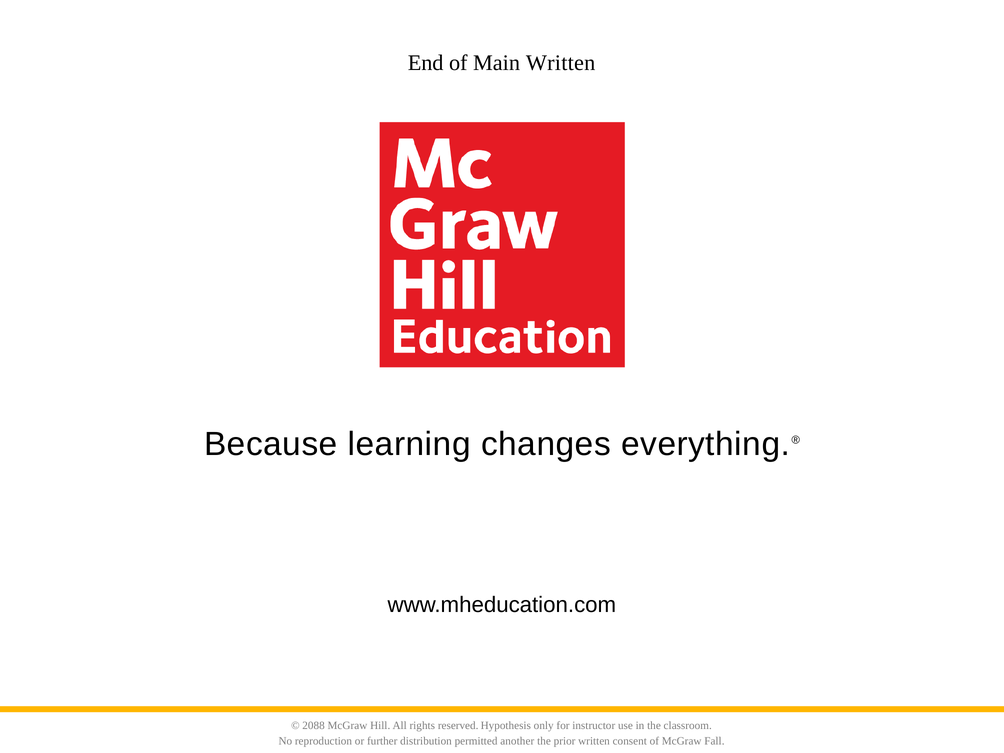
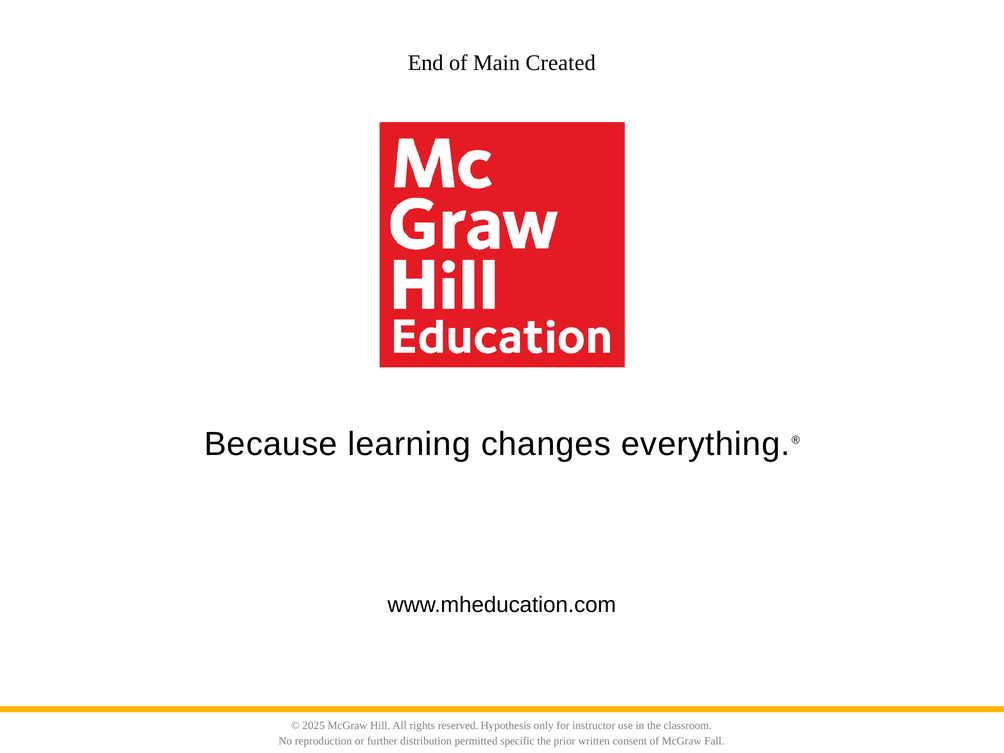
Main Written: Written -> Created
2088: 2088 -> 2025
another: another -> specific
